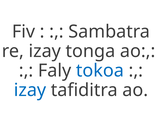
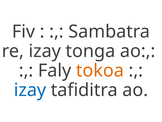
tokoa colour: blue -> orange
